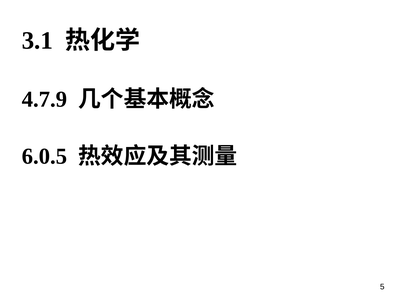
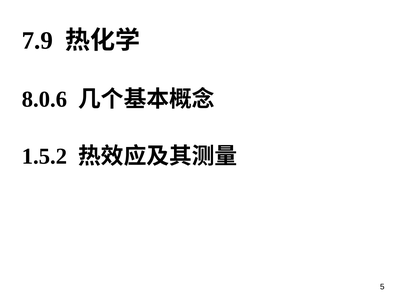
3.1: 3.1 -> 7.9
4.7.9: 4.7.9 -> 8.0.6
6.0.5: 6.0.5 -> 1.5.2
